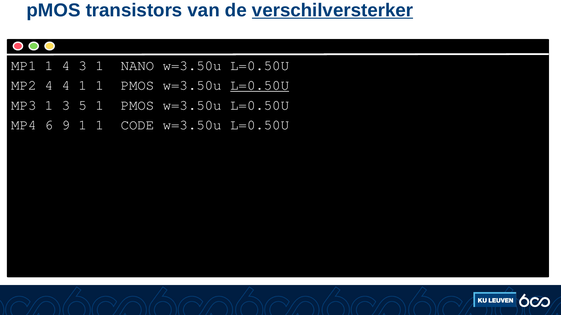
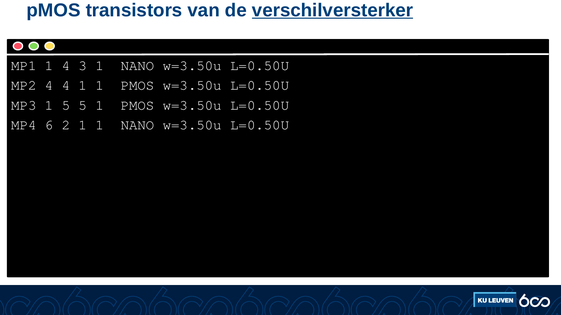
L=0.50U at (260, 85) underline: present -> none
1 3: 3 -> 5
9: 9 -> 2
1 1 CODE: CODE -> NANO
